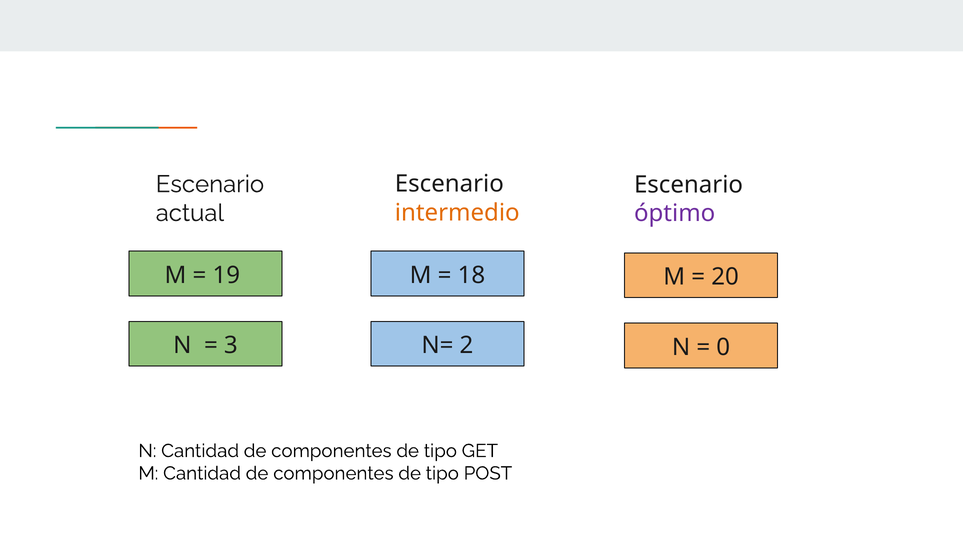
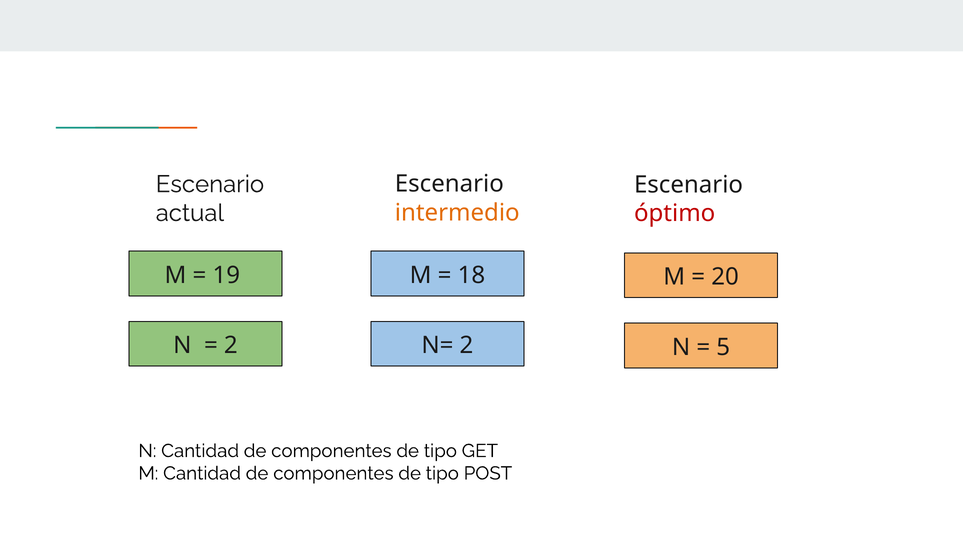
óptimo colour: purple -> red
3 at (231, 346): 3 -> 2
0: 0 -> 5
